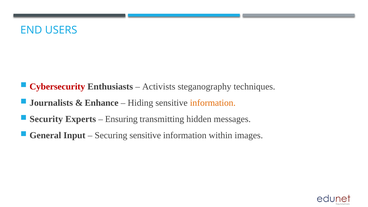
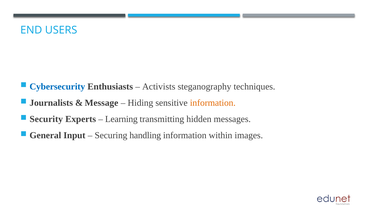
Cybersecurity colour: red -> blue
Enhance: Enhance -> Message
Ensuring: Ensuring -> Learning
Securing sensitive: sensitive -> handling
